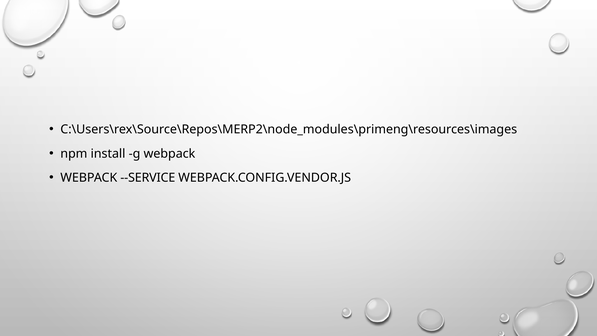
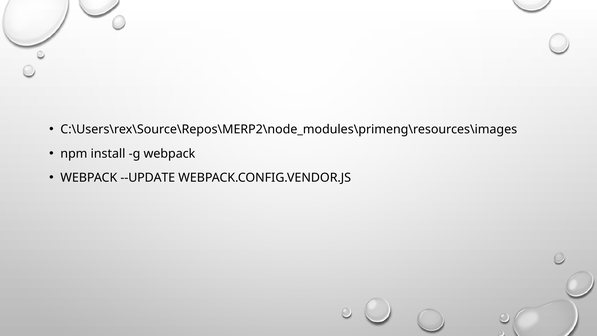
--SERVICE: --SERVICE -> --UPDATE
